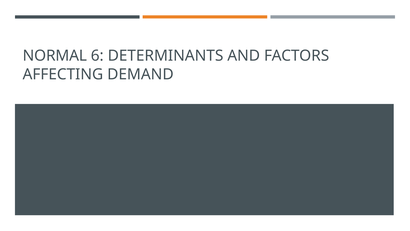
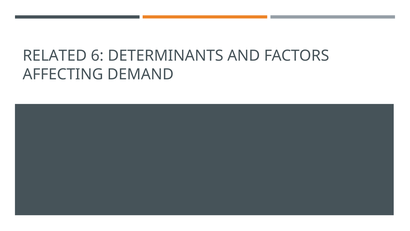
NORMAL: NORMAL -> RELATED
